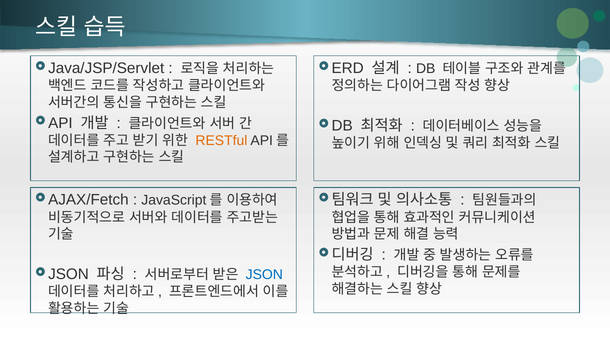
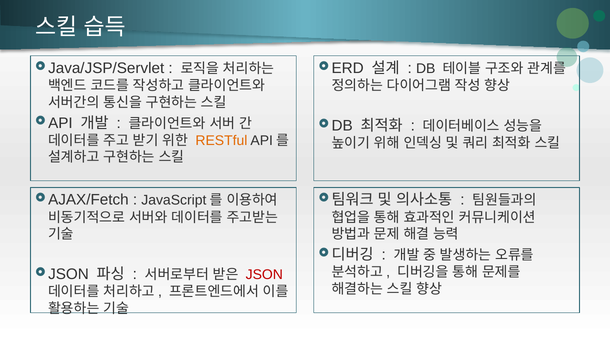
JSON colour: blue -> red
